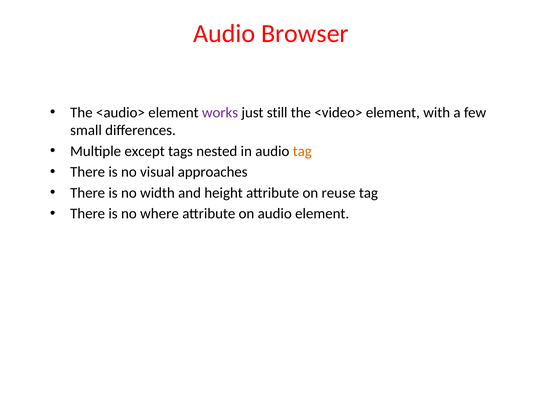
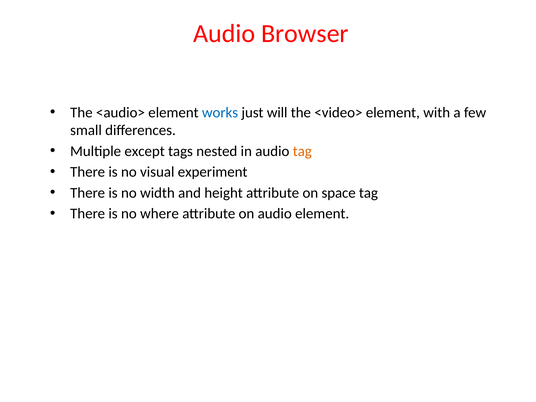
works colour: purple -> blue
still: still -> will
approaches: approaches -> experiment
reuse: reuse -> space
